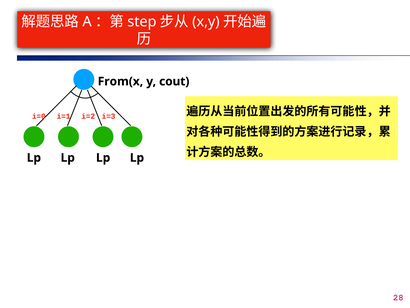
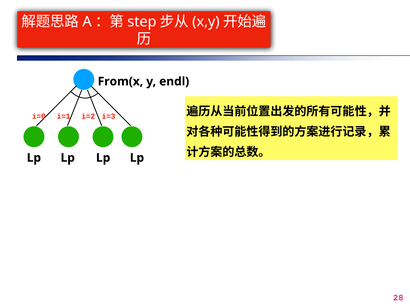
cout: cout -> endl
